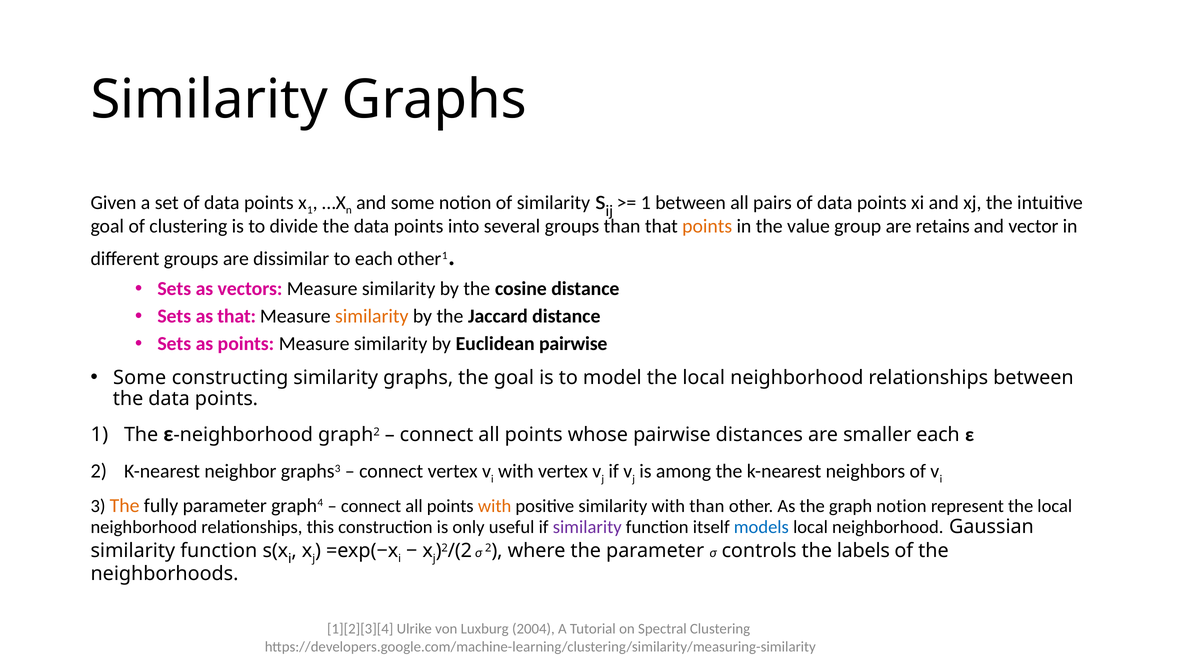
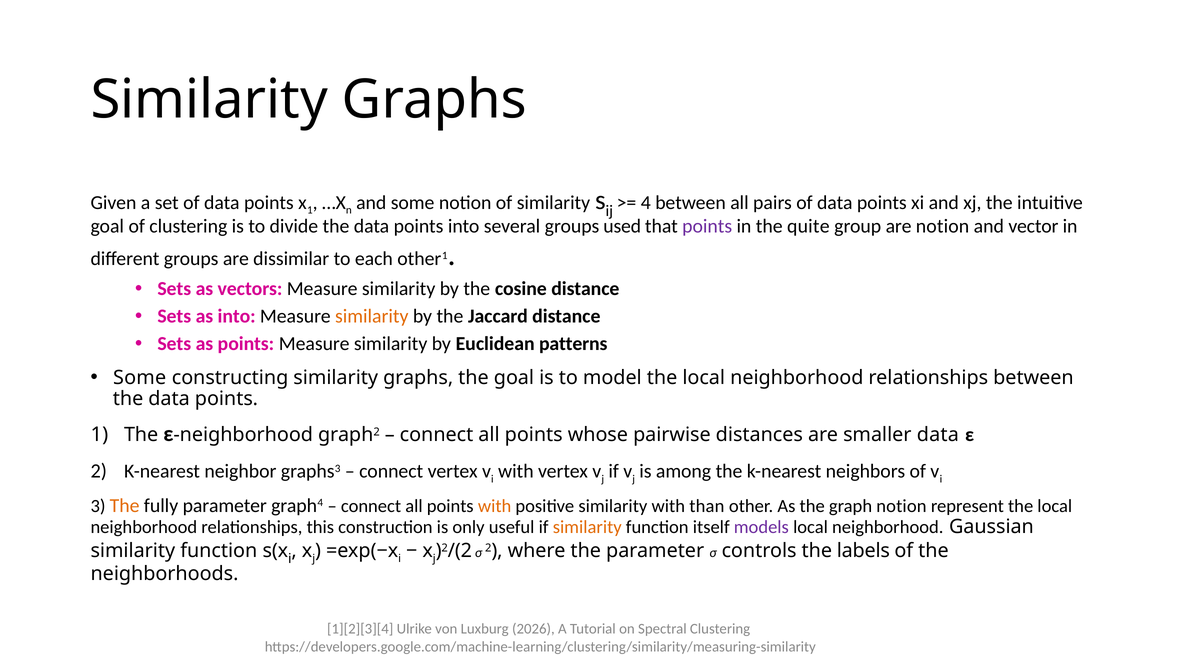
1 at (646, 203): 1 -> 4
groups than: than -> used
points at (707, 227) colour: orange -> purple
value: value -> quite
are retains: retains -> notion
as that: that -> into
Euclidean pairwise: pairwise -> patterns
smaller each: each -> data
similarity at (587, 527) colour: purple -> orange
models colour: blue -> purple
2004: 2004 -> 2026
